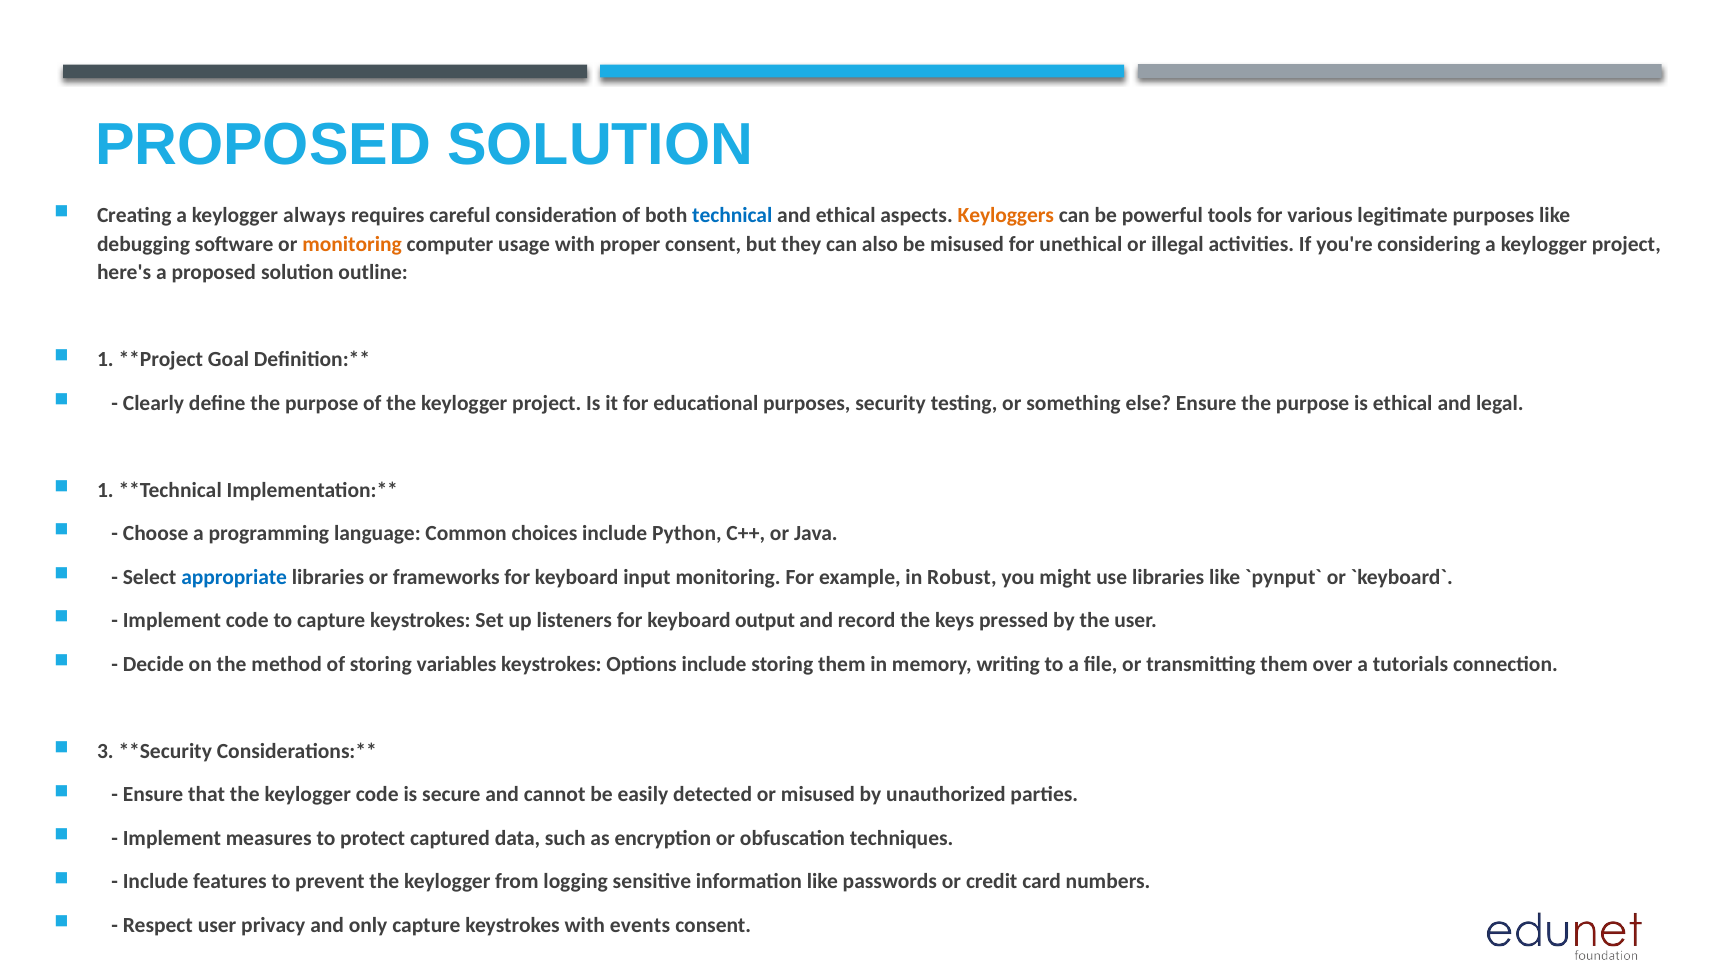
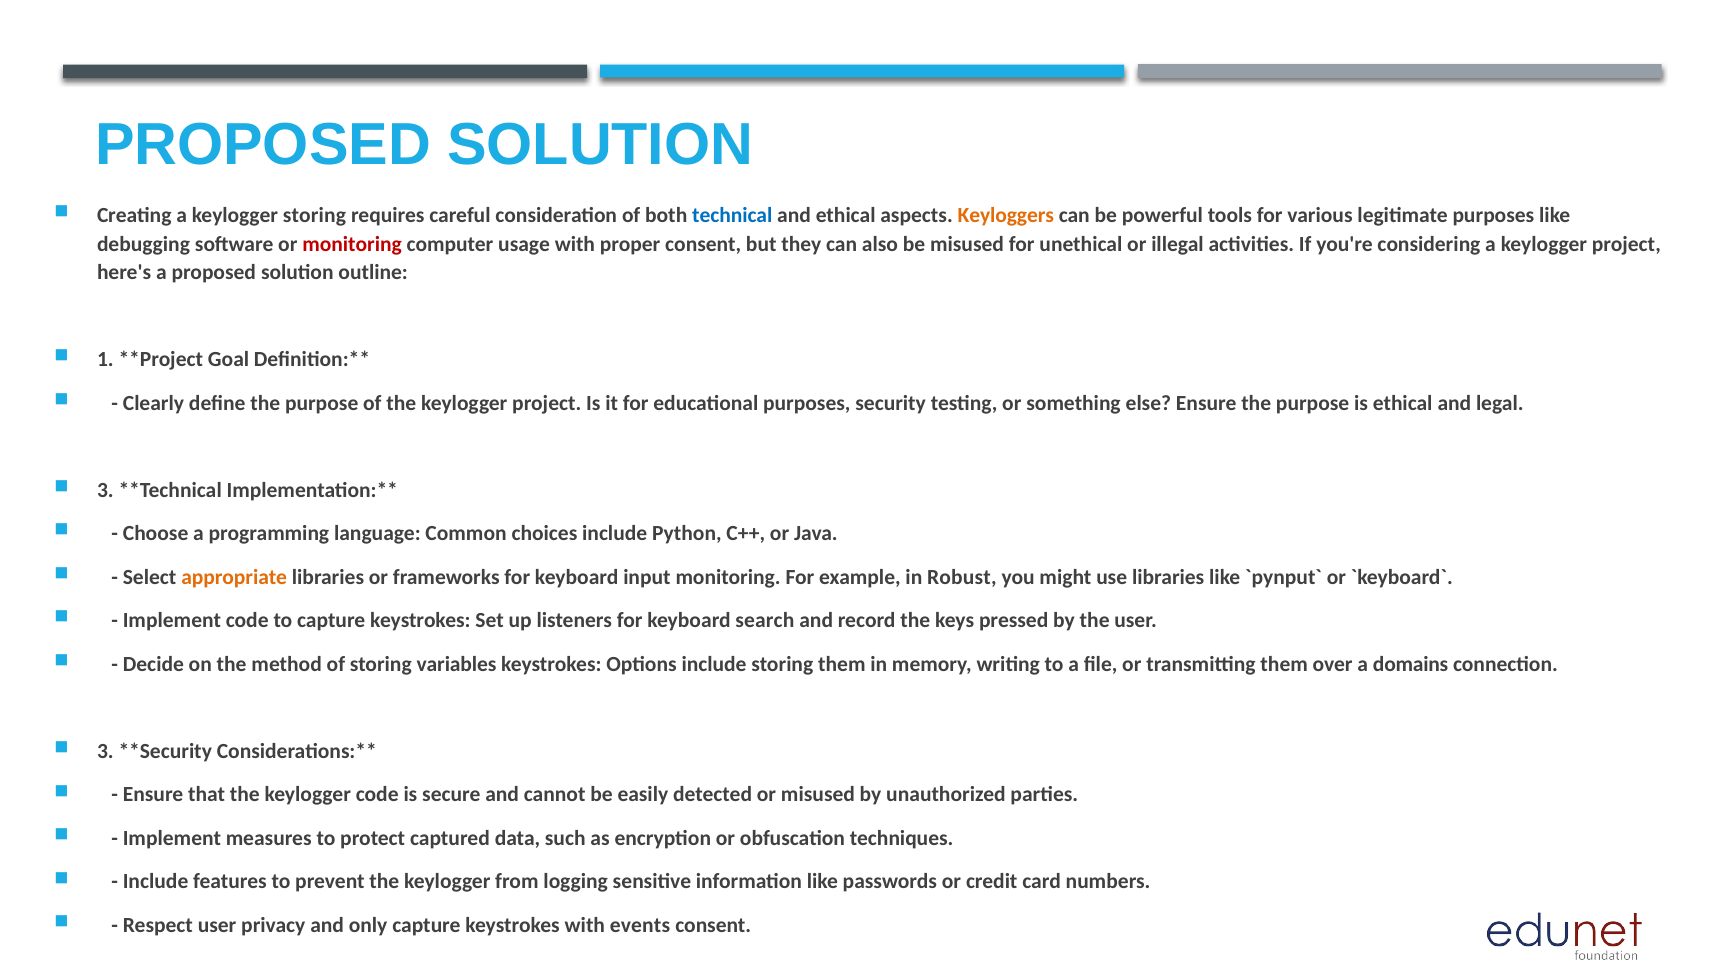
keylogger always: always -> storing
monitoring at (352, 244) colour: orange -> red
1 at (105, 490): 1 -> 3
appropriate colour: blue -> orange
output: output -> search
tutorials: tutorials -> domains
